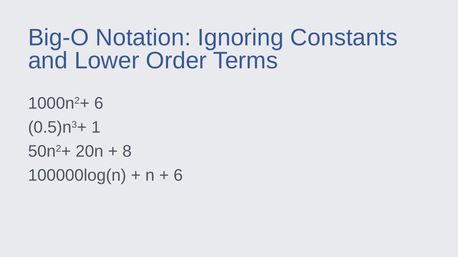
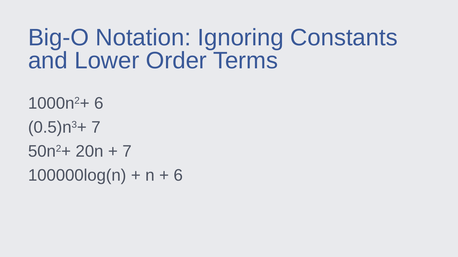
1 at (96, 128): 1 -> 7
8 at (127, 152): 8 -> 7
